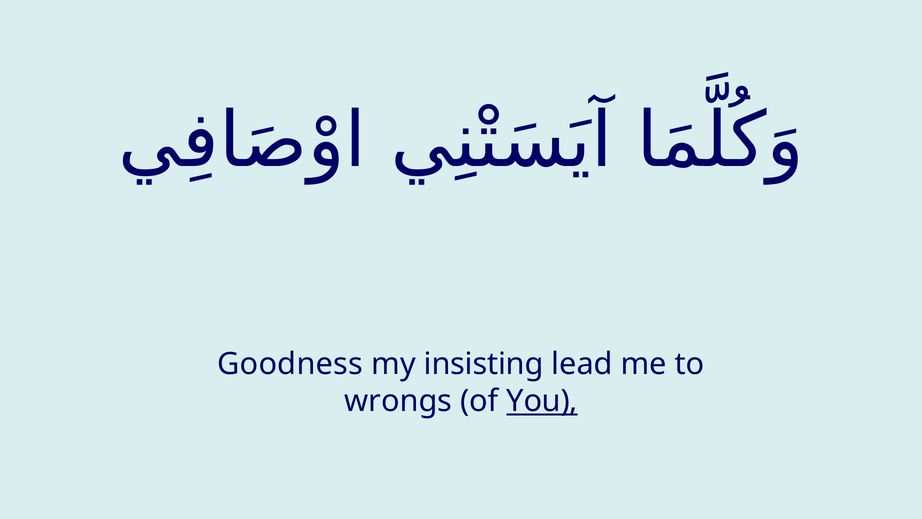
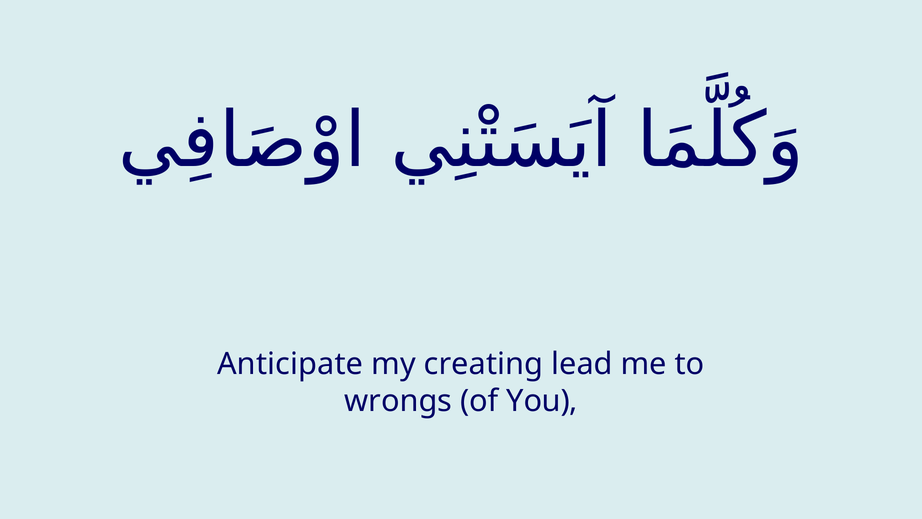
Goodness: Goodness -> Anticipate
insisting: insisting -> creating
You underline: present -> none
